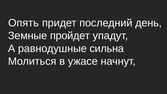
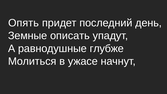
пройдет: пройдет -> описать
сильна: сильна -> глубже
